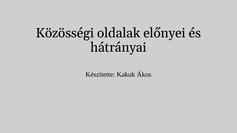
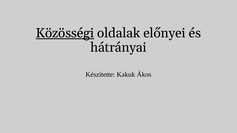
Közösségi underline: none -> present
